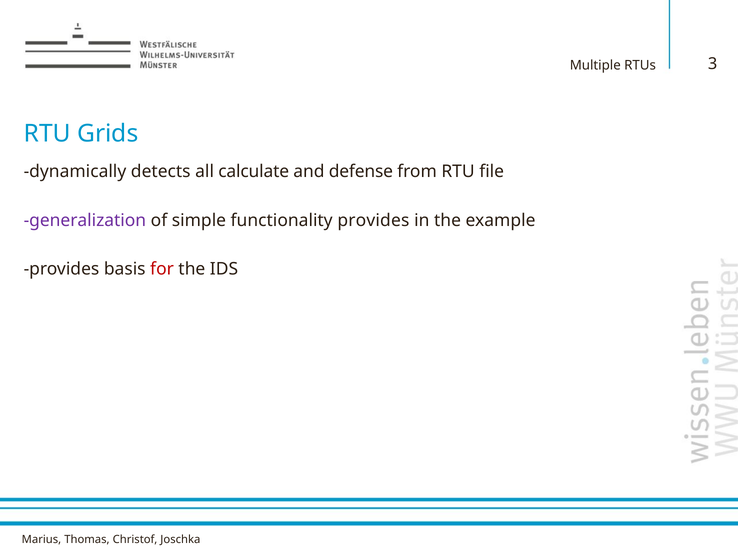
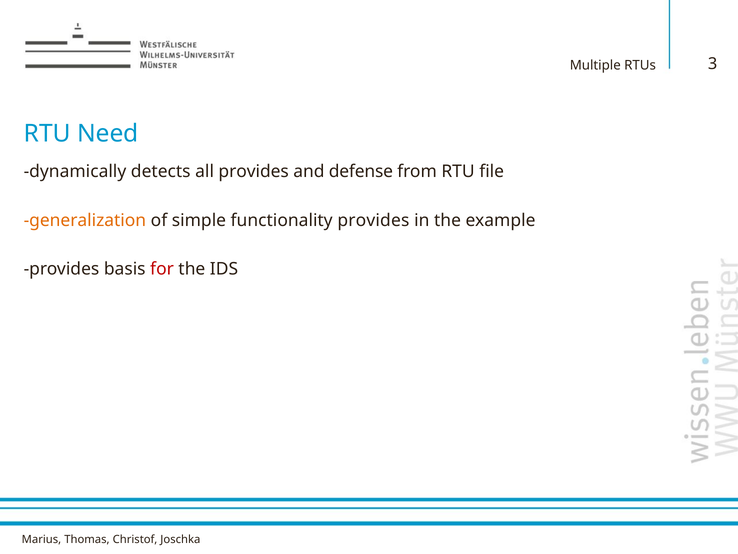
Grids: Grids -> Need
all calculate: calculate -> provides
generalization colour: purple -> orange
